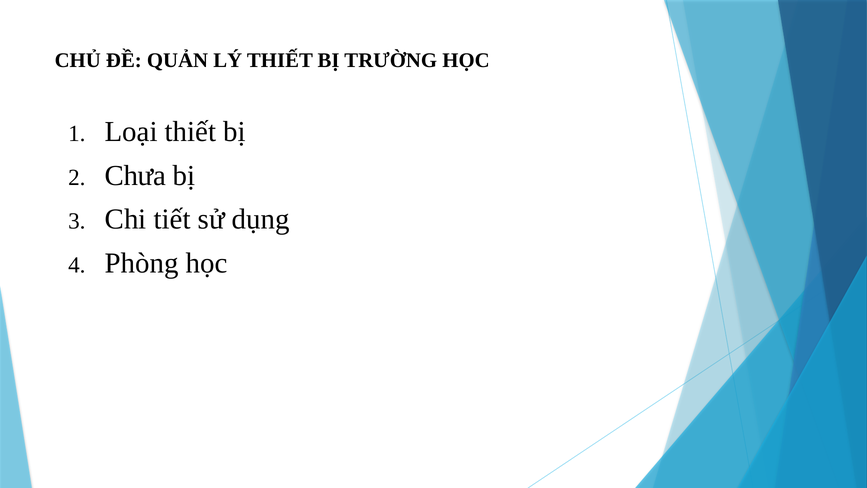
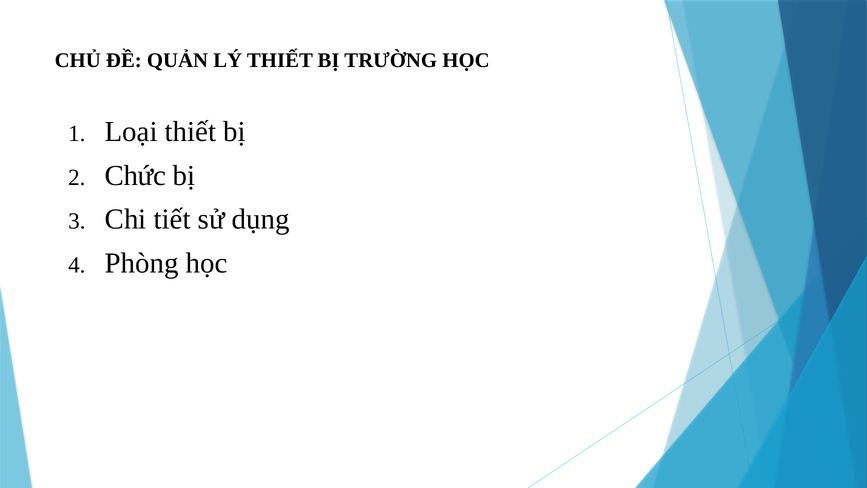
Chưa: Chưa -> Chức
